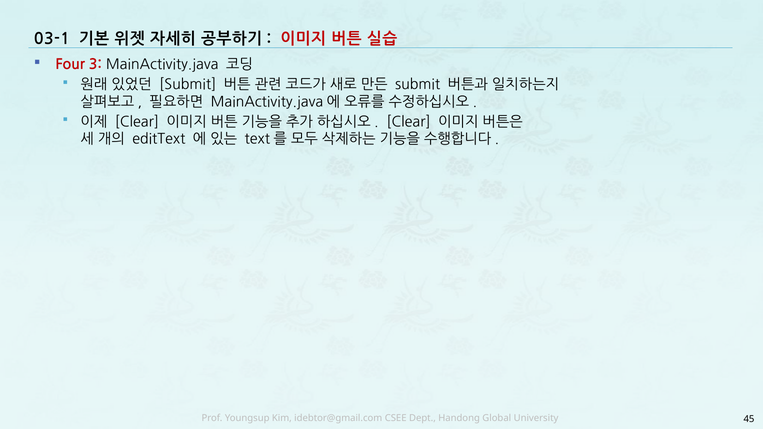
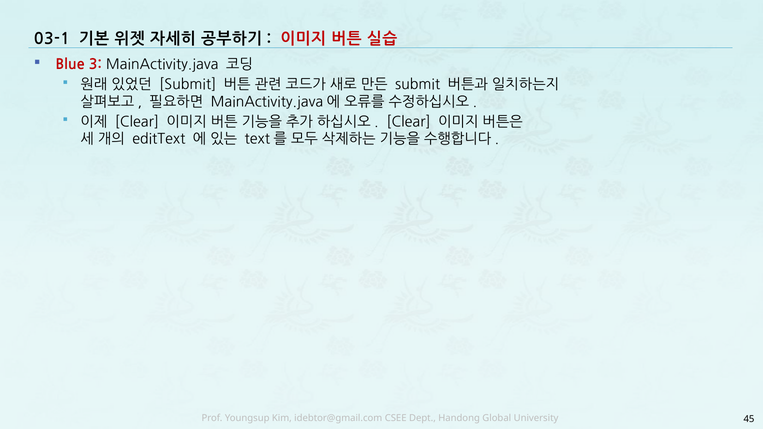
Four: Four -> Blue
